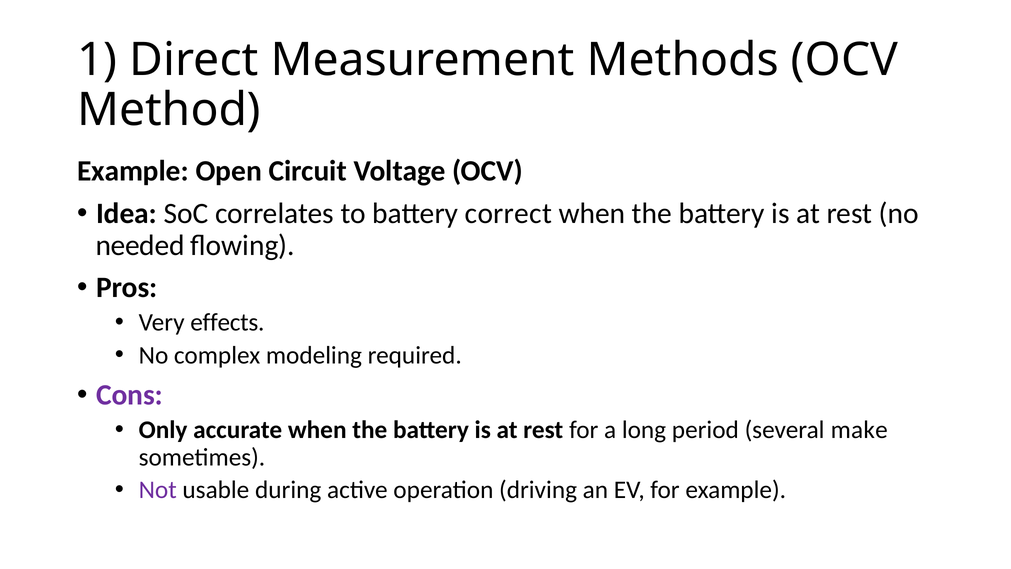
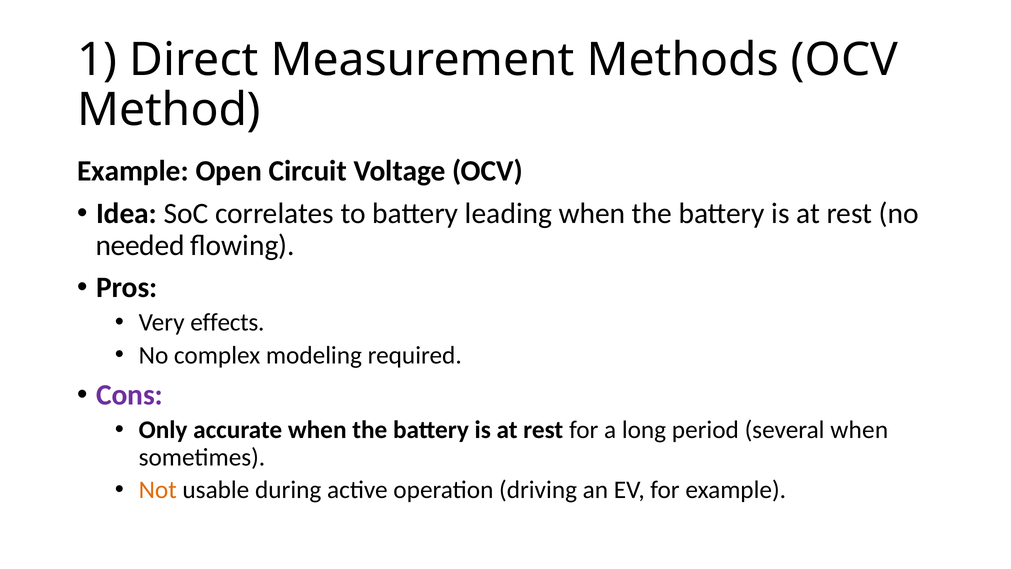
correct: correct -> leading
several make: make -> when
Not colour: purple -> orange
